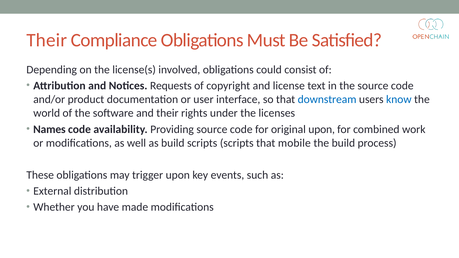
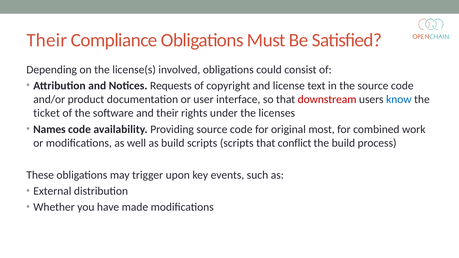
downstream colour: blue -> red
world: world -> ticket
original upon: upon -> most
mobile: mobile -> conflict
